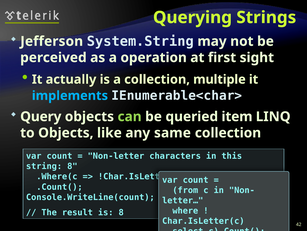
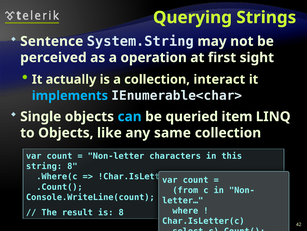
Jefferson: Jefferson -> Sentence
multiple: multiple -> interact
Query: Query -> Single
can colour: light green -> light blue
